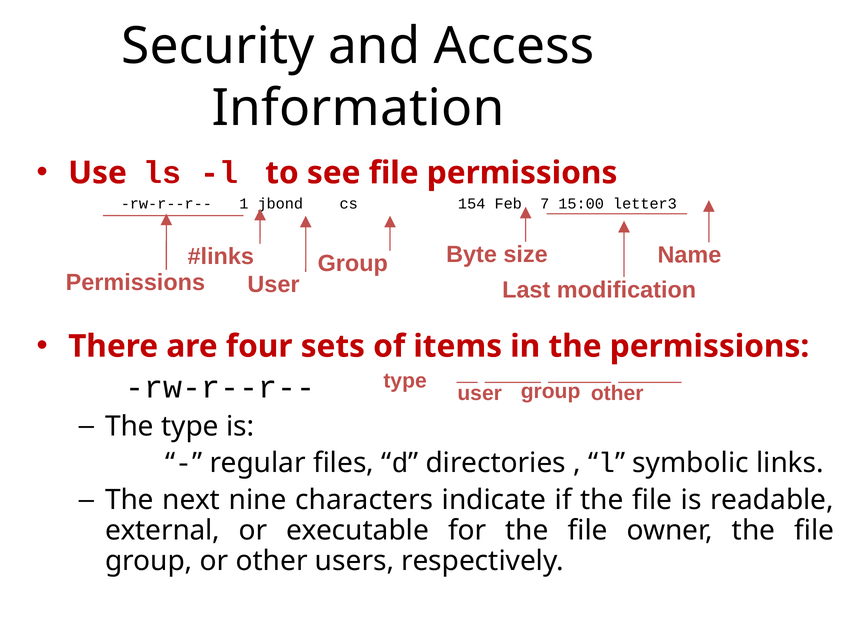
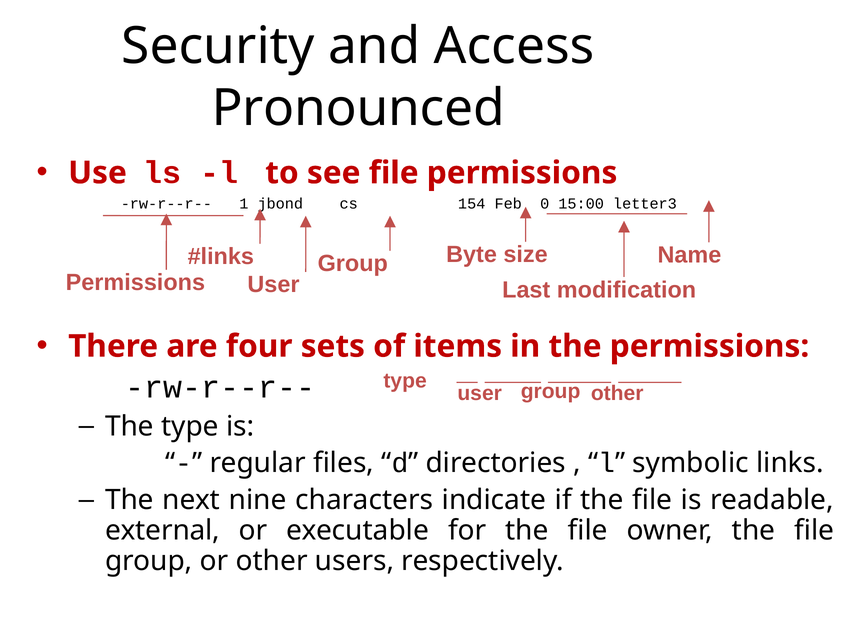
Information: Information -> Pronounced
7: 7 -> 0
